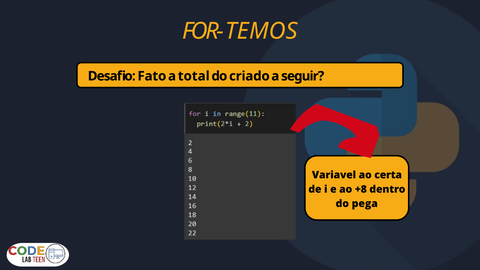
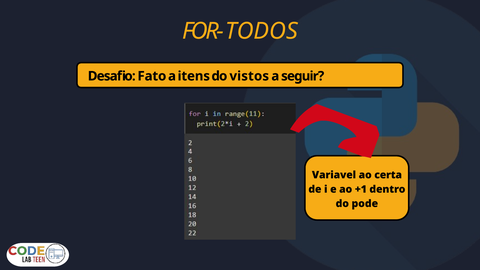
TEMOS: TEMOS -> TODOS
total: total -> itens
criado: criado -> vistos
+8: +8 -> +1
pega: pega -> pode
